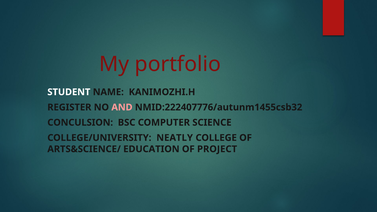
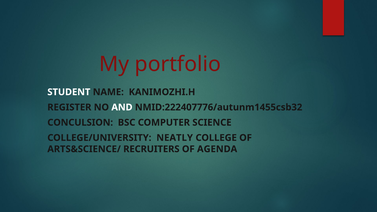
AND colour: pink -> white
EDUCATION: EDUCATION -> RECRUITERS
PROJECT: PROJECT -> AGENDA
